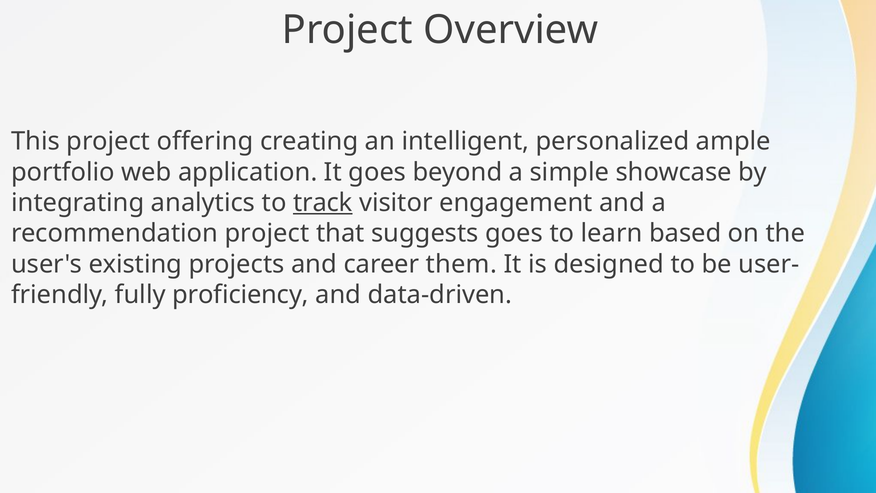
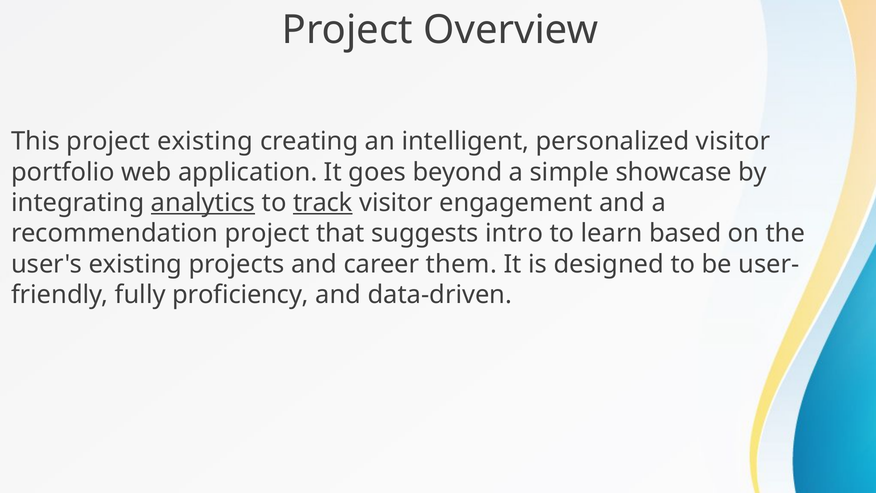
project offering: offering -> existing
personalized ample: ample -> visitor
analytics underline: none -> present
suggests goes: goes -> intro
